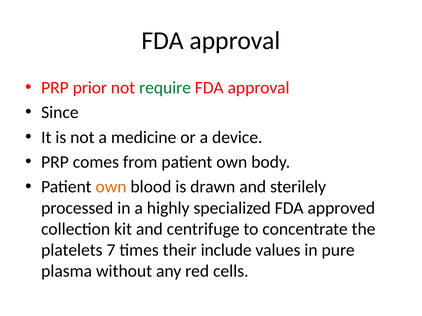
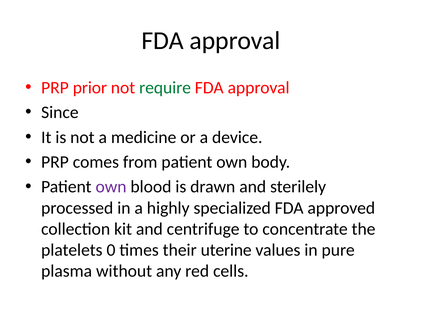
own at (111, 187) colour: orange -> purple
7: 7 -> 0
include: include -> uterine
